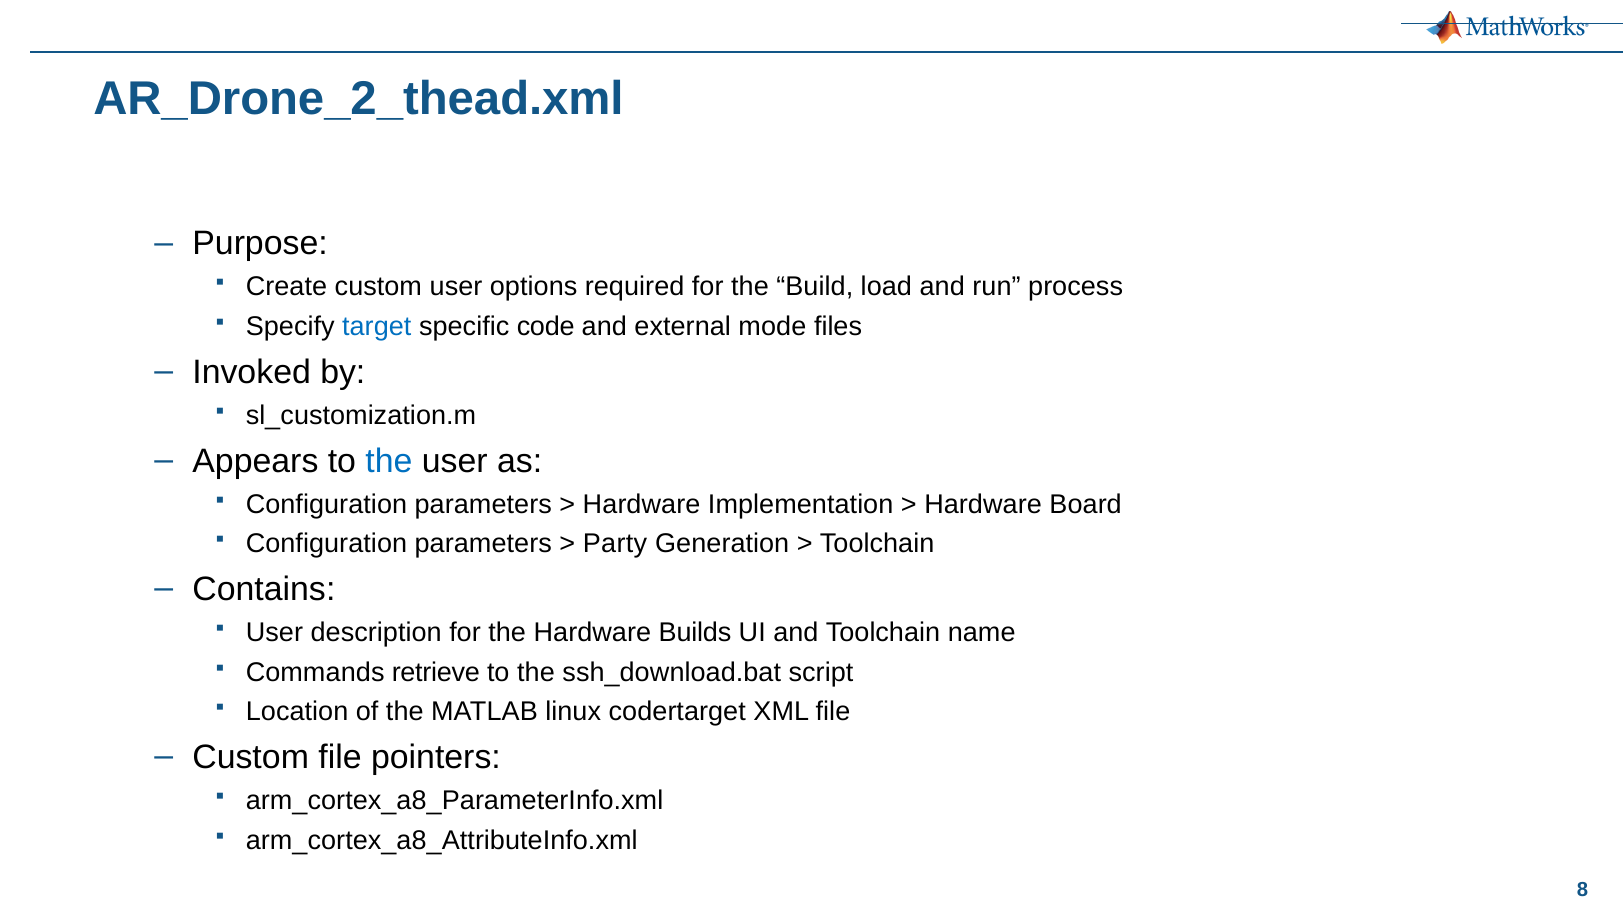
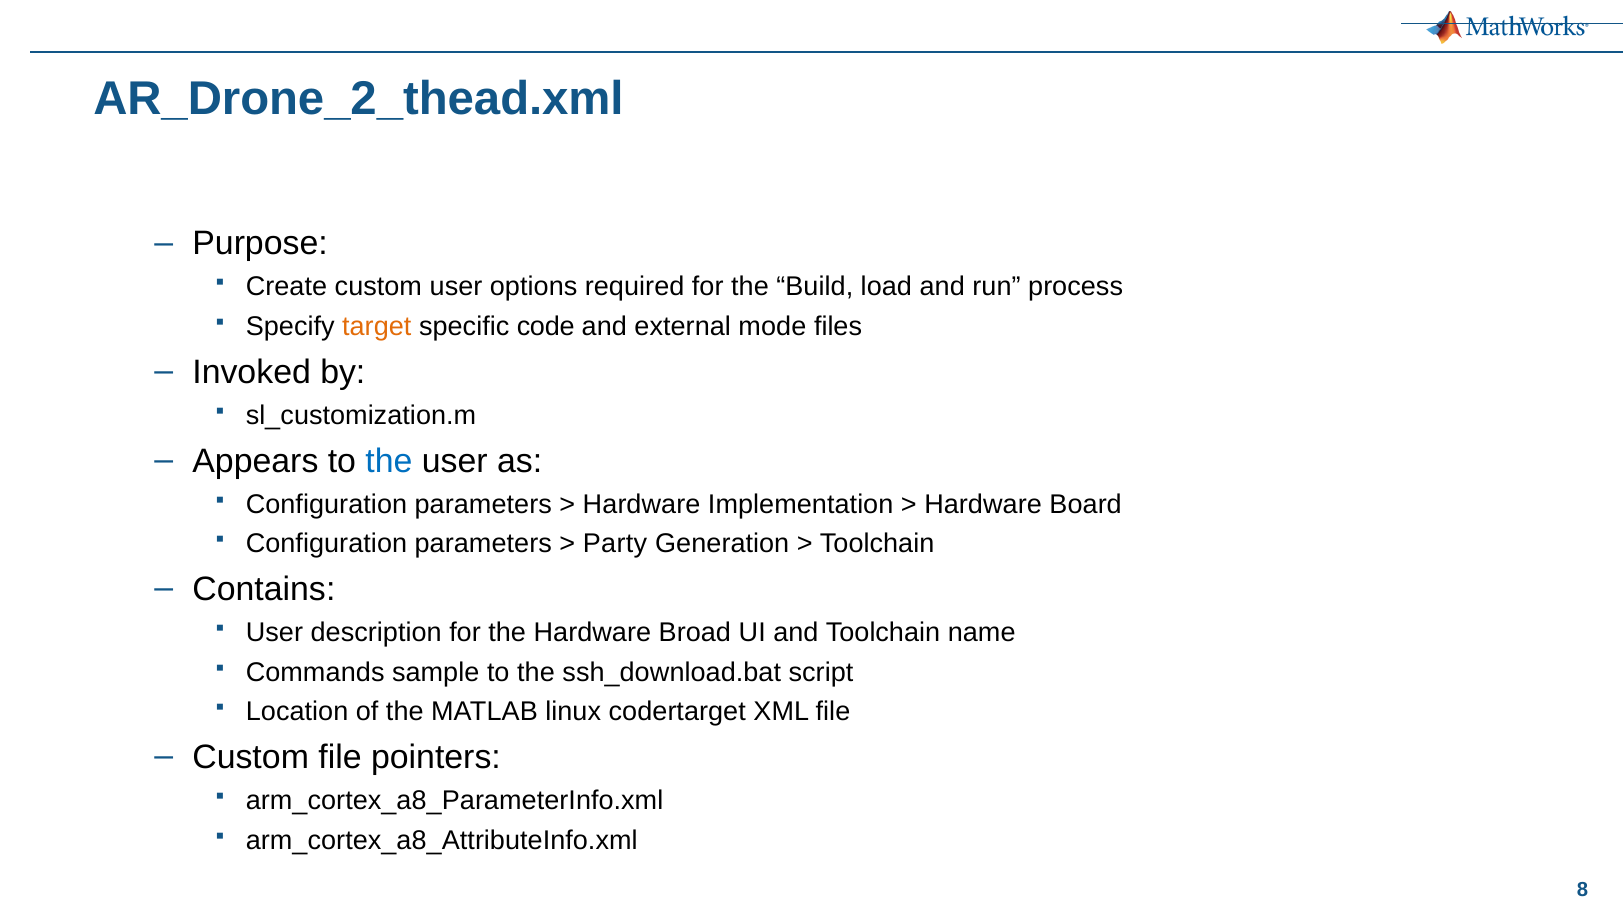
target colour: blue -> orange
Builds: Builds -> Broad
retrieve: retrieve -> sample
